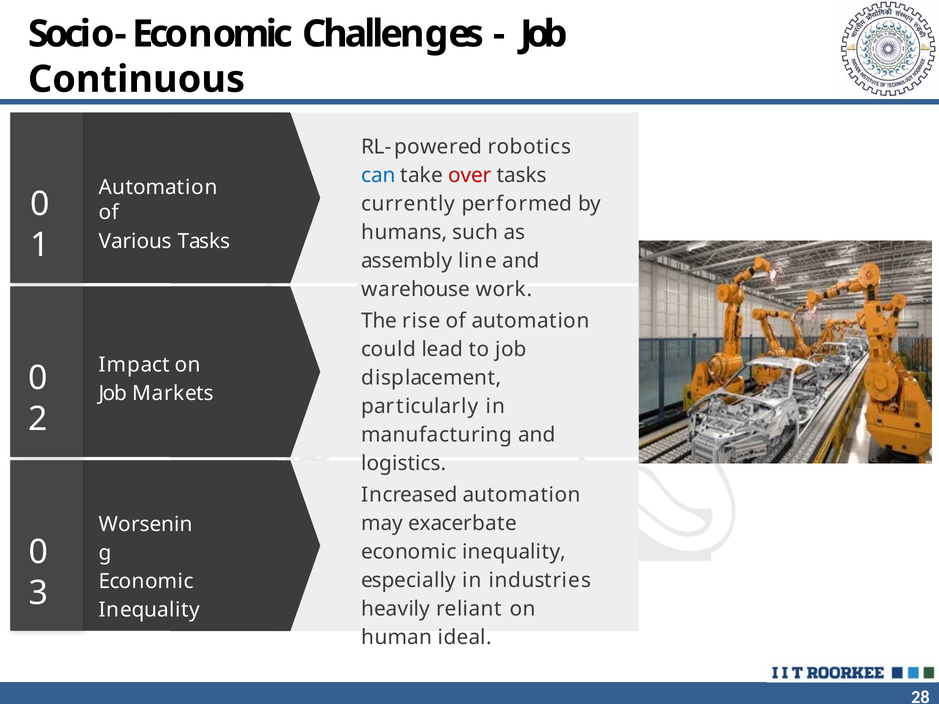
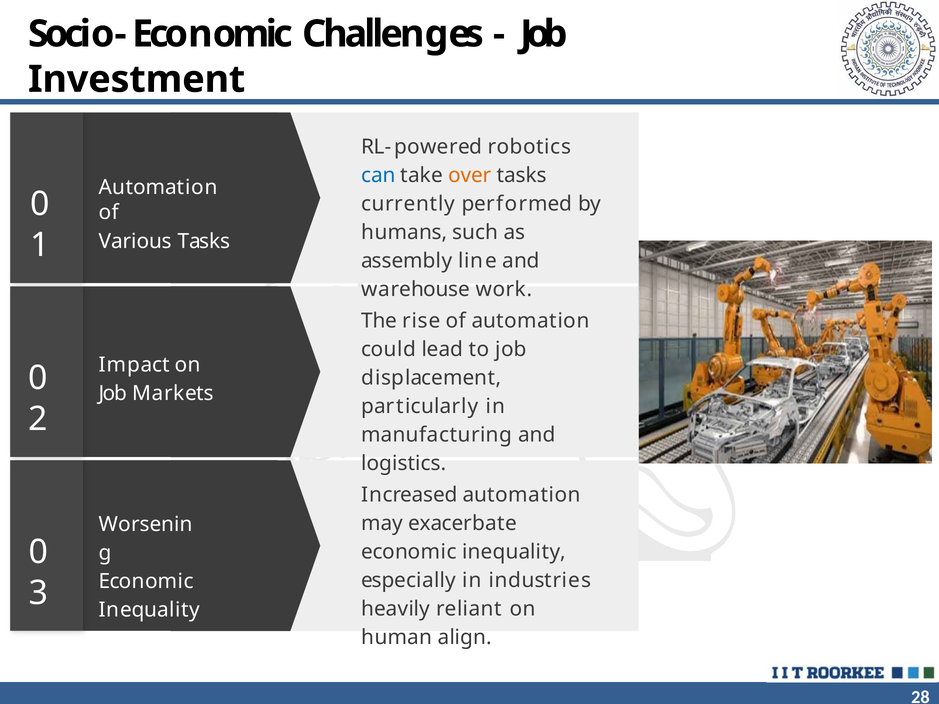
Continuous: Continuous -> Investment
over colour: red -> orange
ideal: ideal -> align
